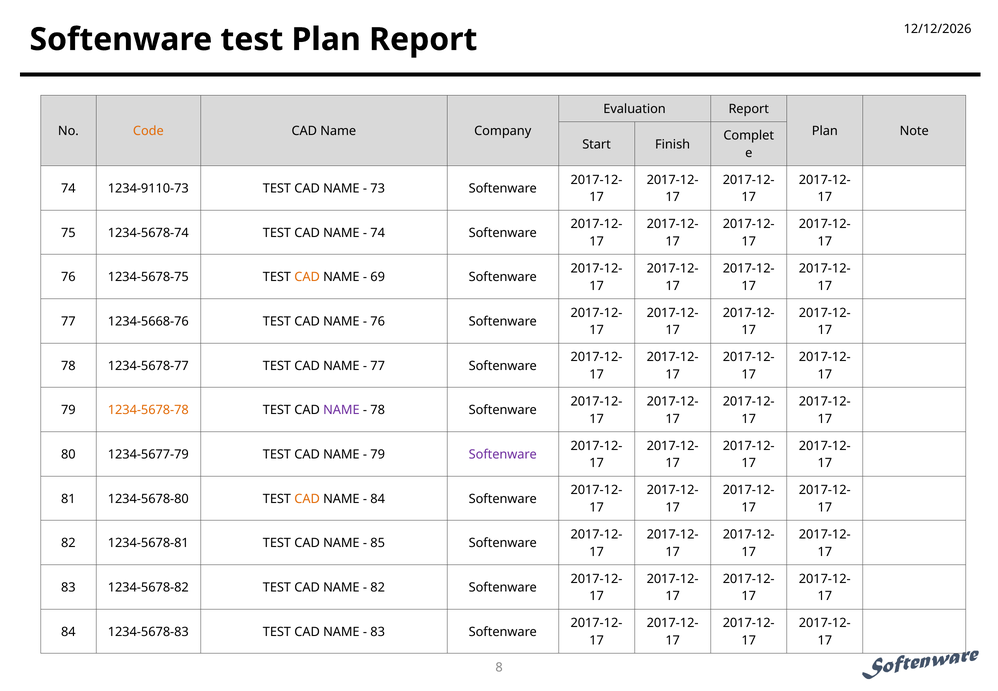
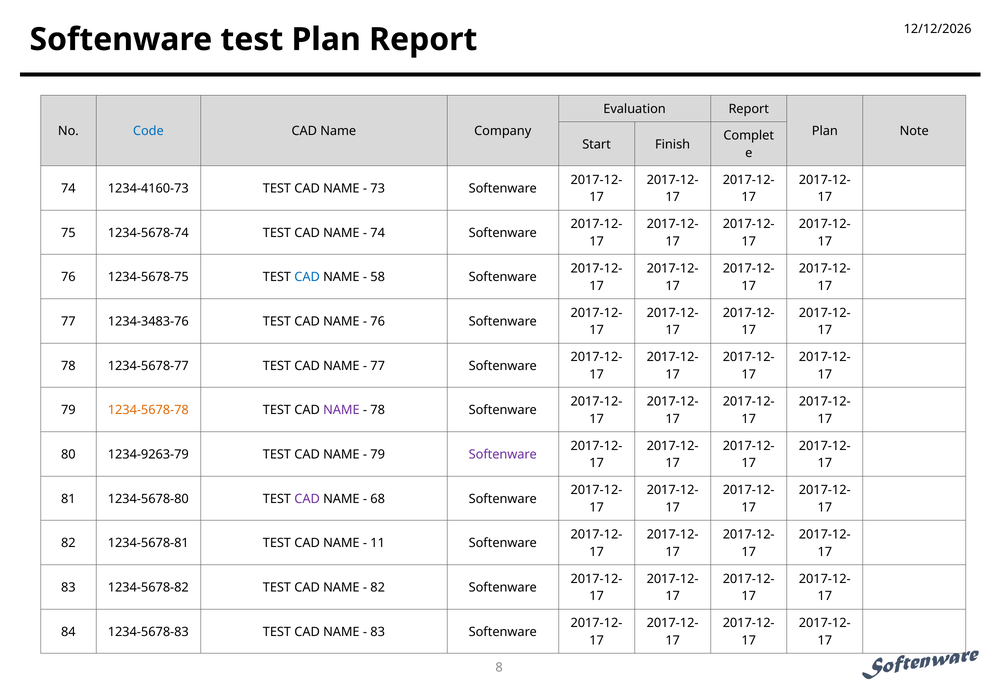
Code colour: orange -> blue
1234-9110-73: 1234-9110-73 -> 1234-4160-73
CAD at (307, 277) colour: orange -> blue
69: 69 -> 58
1234-5668-76: 1234-5668-76 -> 1234-3483-76
1234-5677-79: 1234-5677-79 -> 1234-9263-79
CAD at (307, 499) colour: orange -> purple
84 at (378, 499): 84 -> 68
85: 85 -> 11
